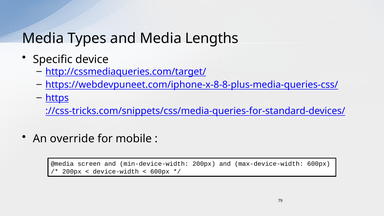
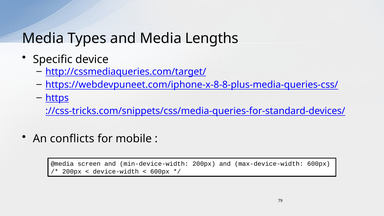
override: override -> conflicts
